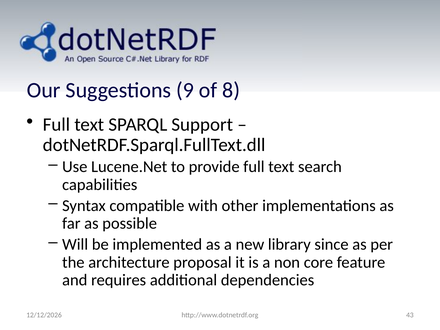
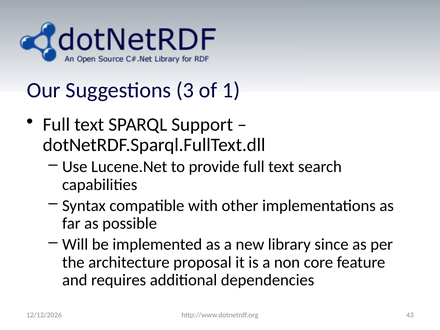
9: 9 -> 3
8: 8 -> 1
